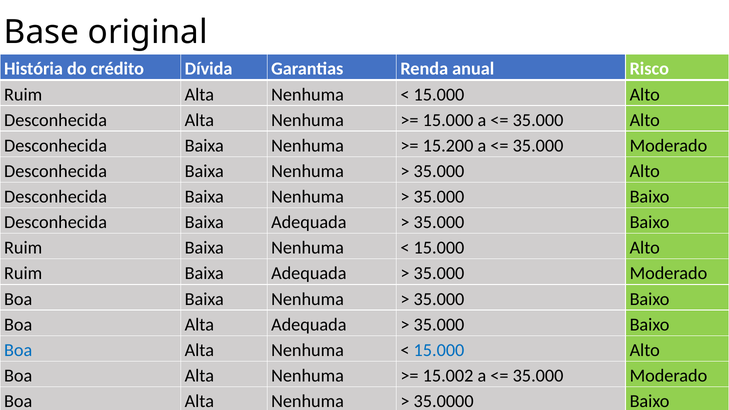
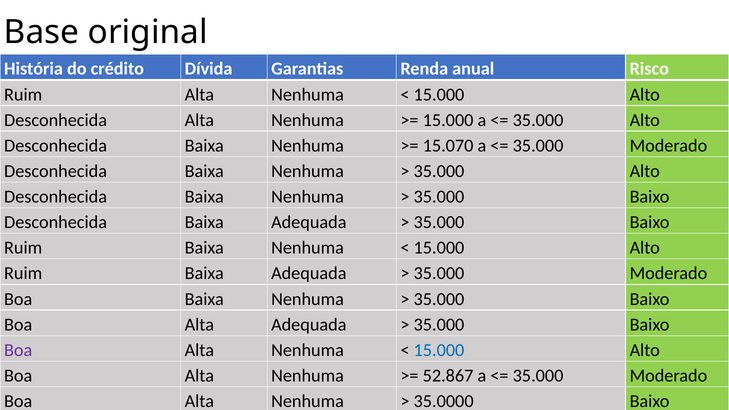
15.200: 15.200 -> 15.070
Boa at (18, 350) colour: blue -> purple
15.002: 15.002 -> 52.867
